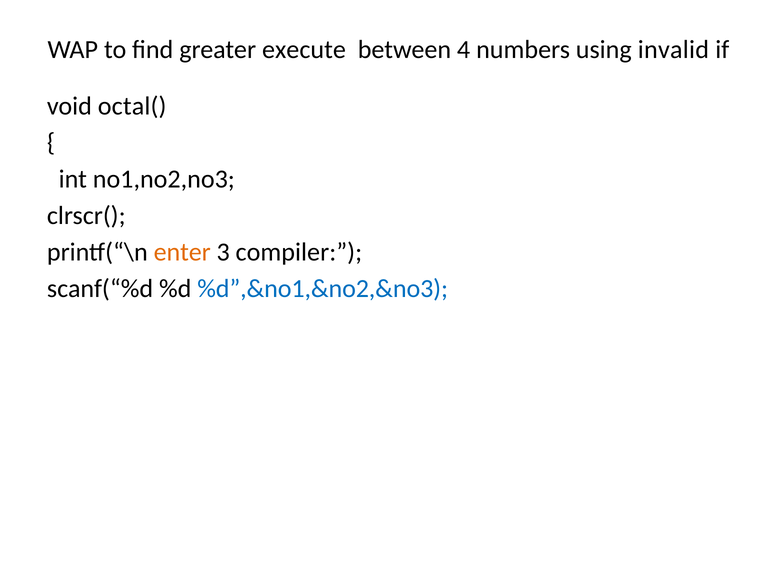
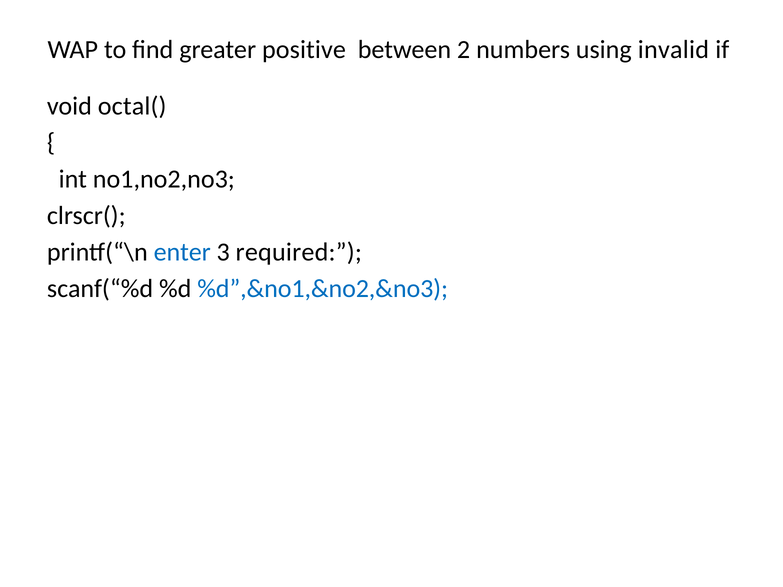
execute: execute -> positive
4: 4 -> 2
enter colour: orange -> blue
compiler: compiler -> required
